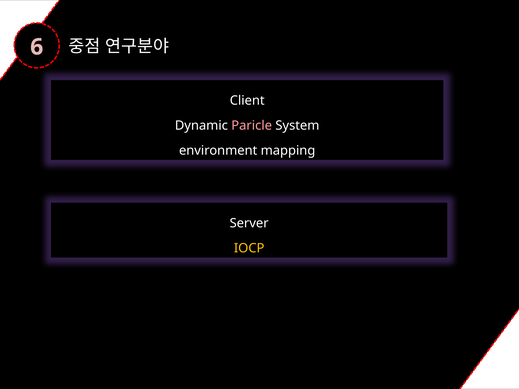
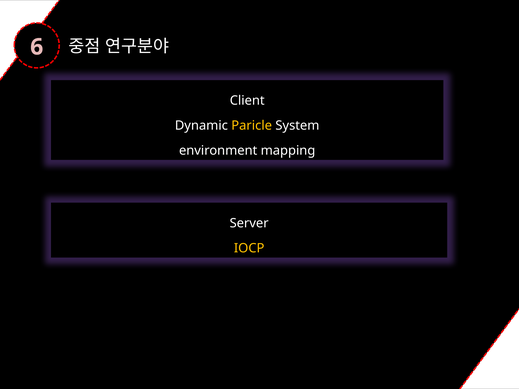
Paricle colour: pink -> yellow
